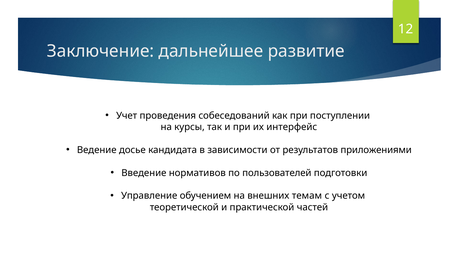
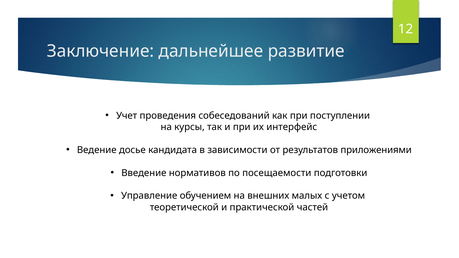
пользователей: пользователей -> посещаемости
темам: темам -> малых
